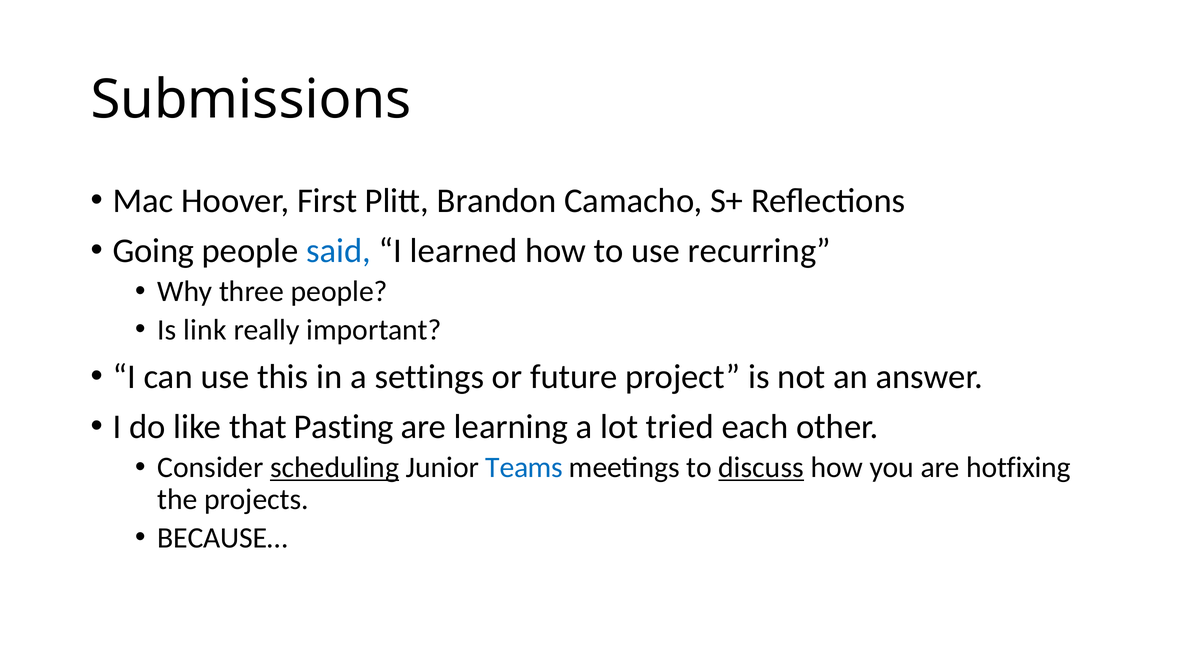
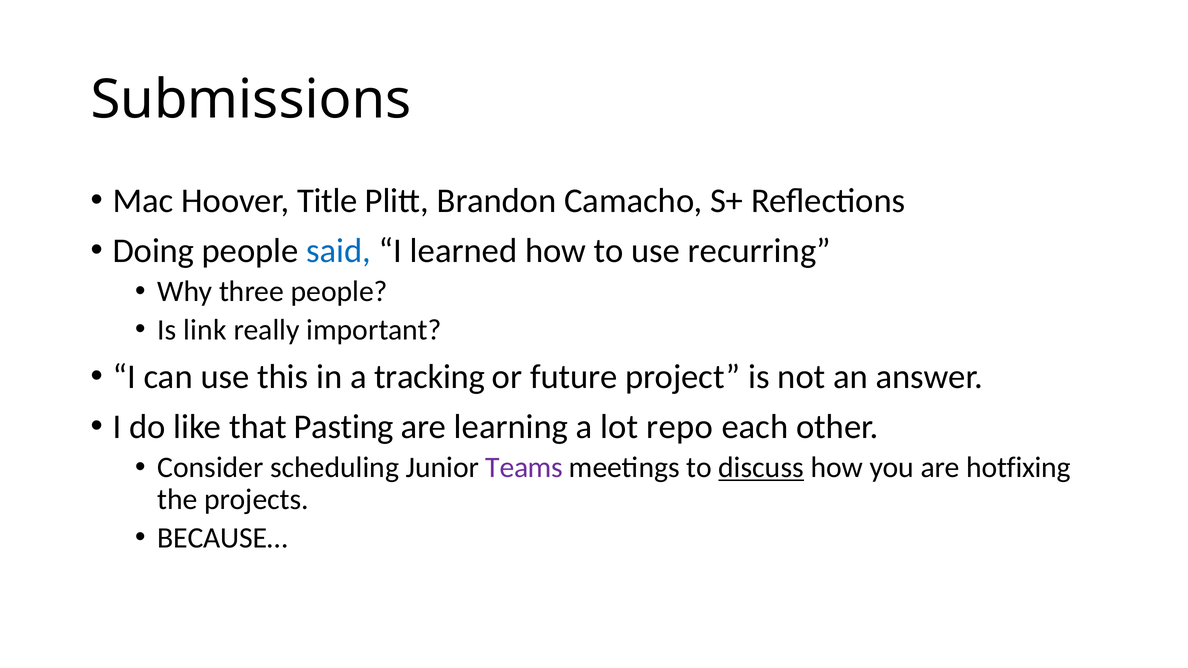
First: First -> Title
Going: Going -> Doing
settings: settings -> tracking
tried: tried -> repo
scheduling underline: present -> none
Teams colour: blue -> purple
